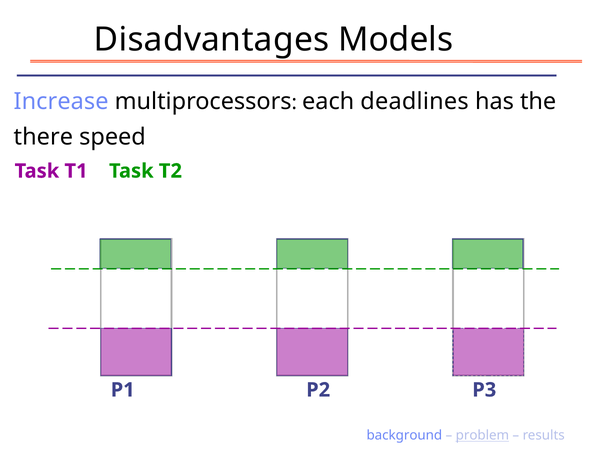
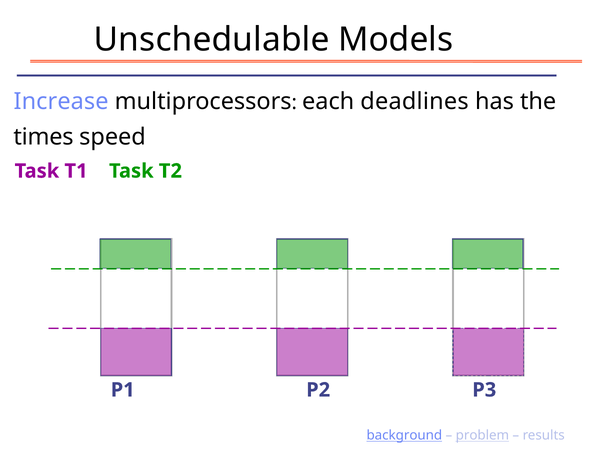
Disadvantages: Disadvantages -> Unschedulable
there: there -> times
background underline: none -> present
